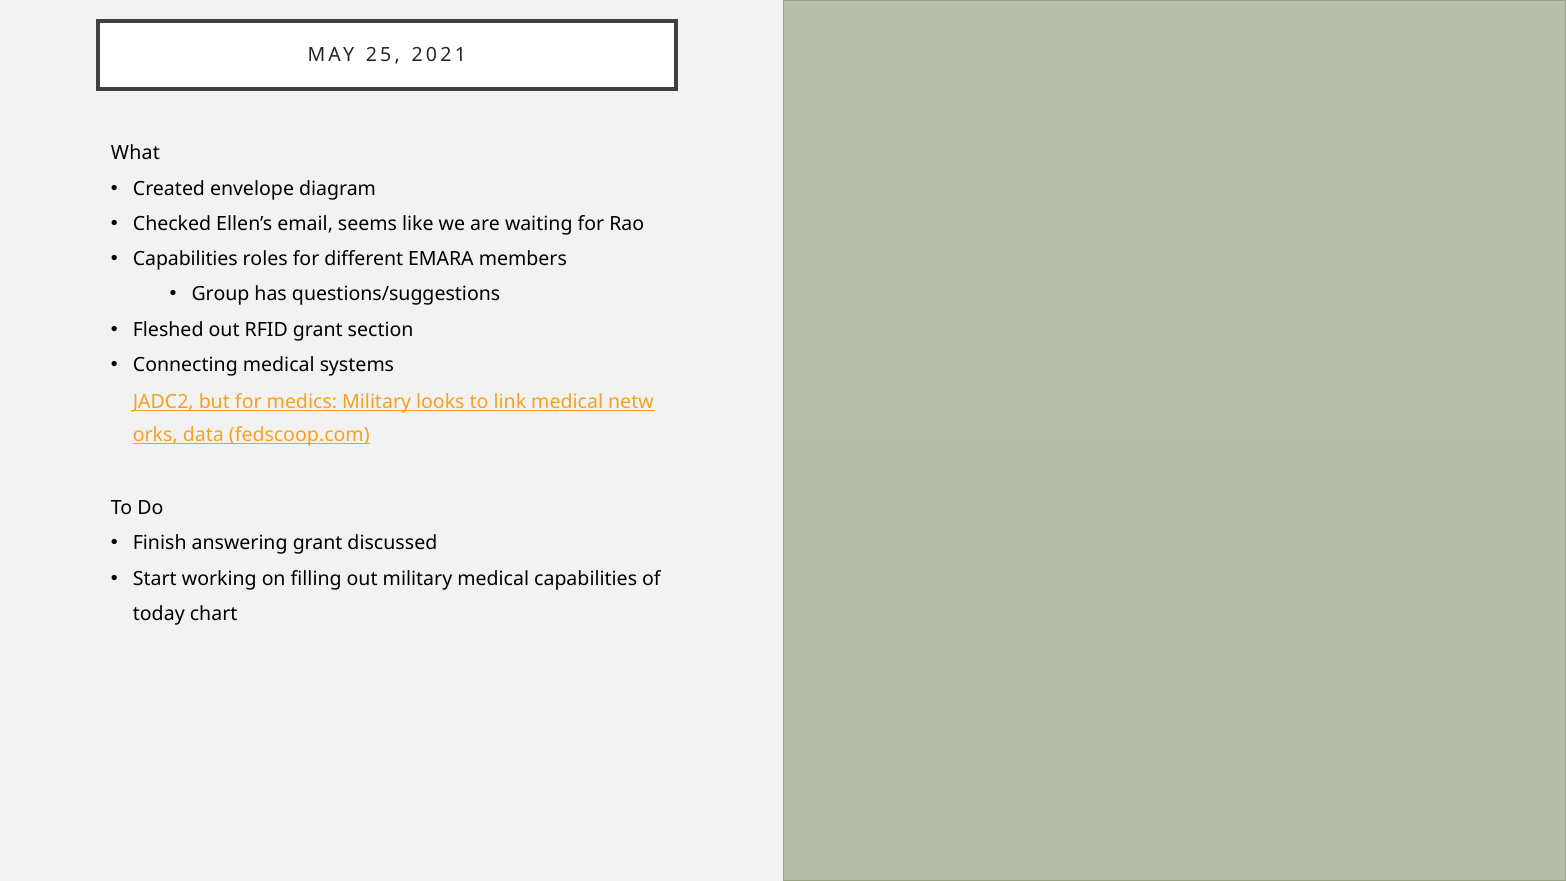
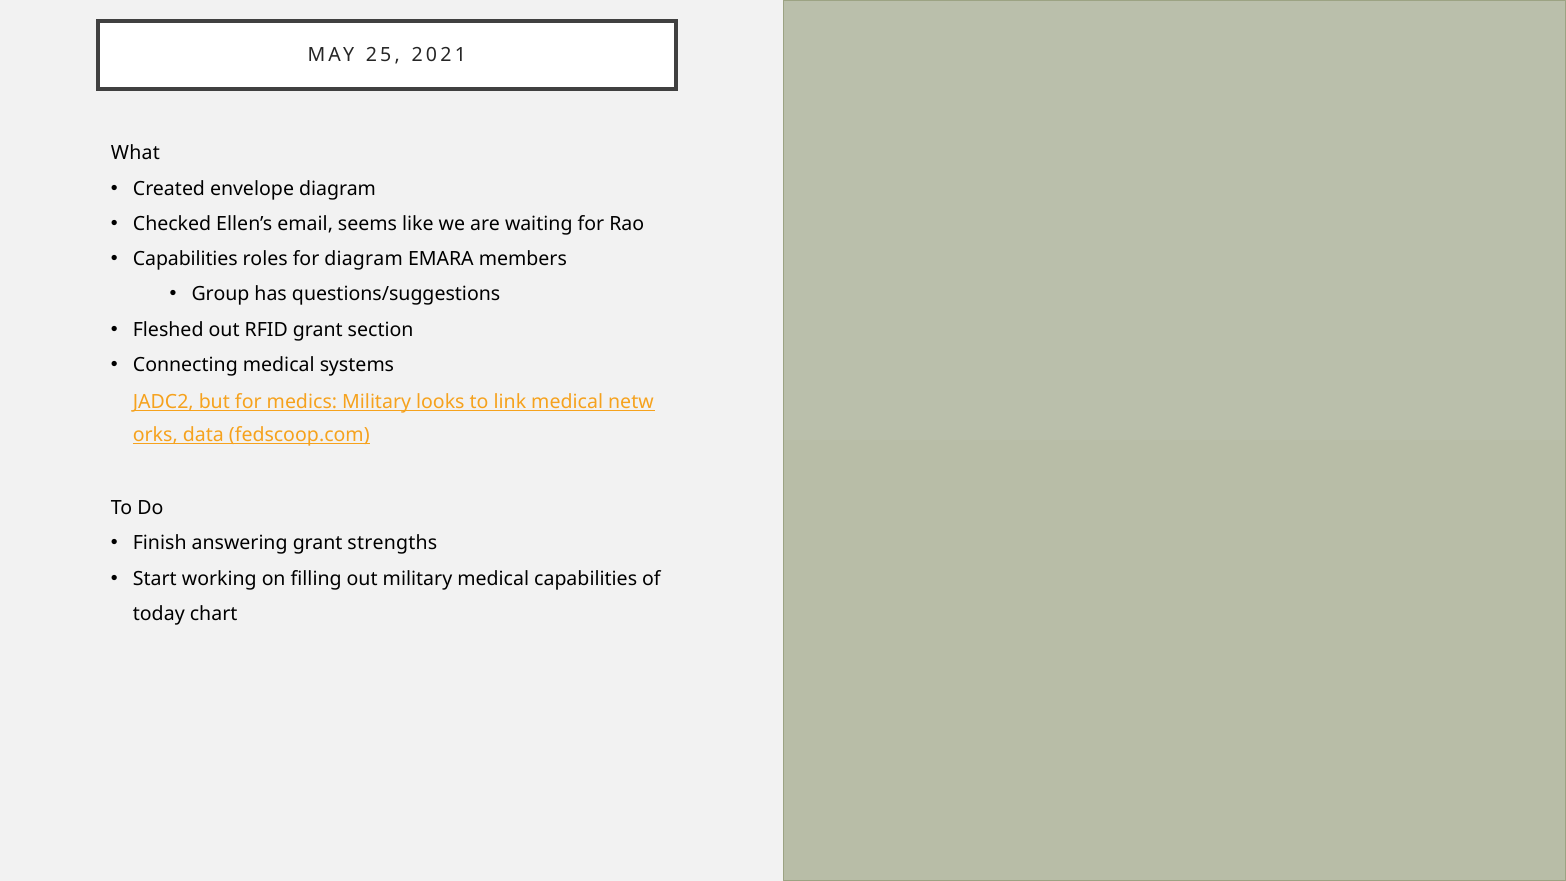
for different: different -> diagram
discussed: discussed -> strengths
